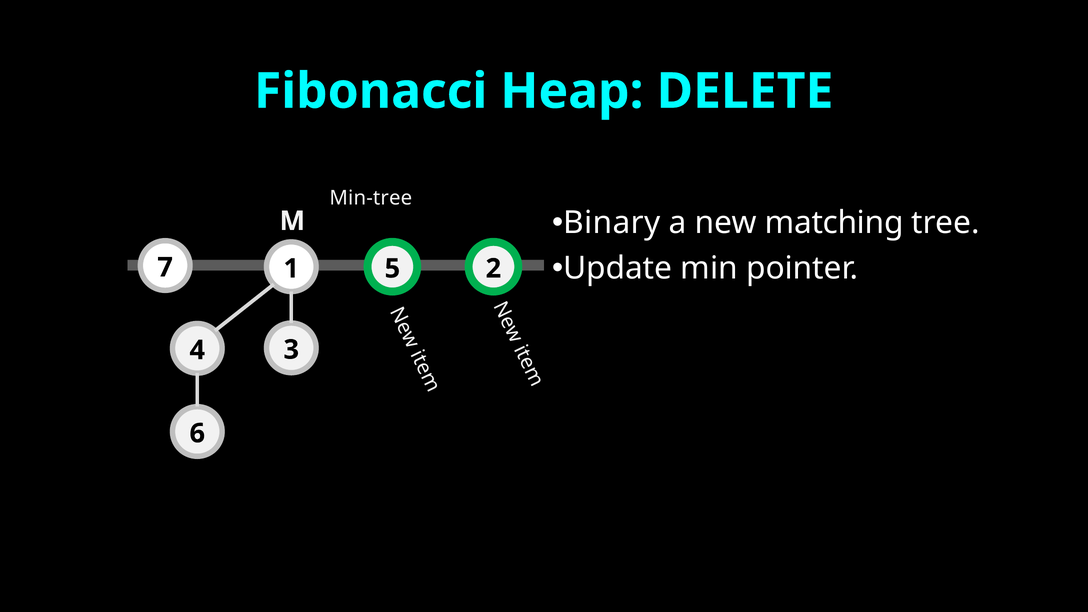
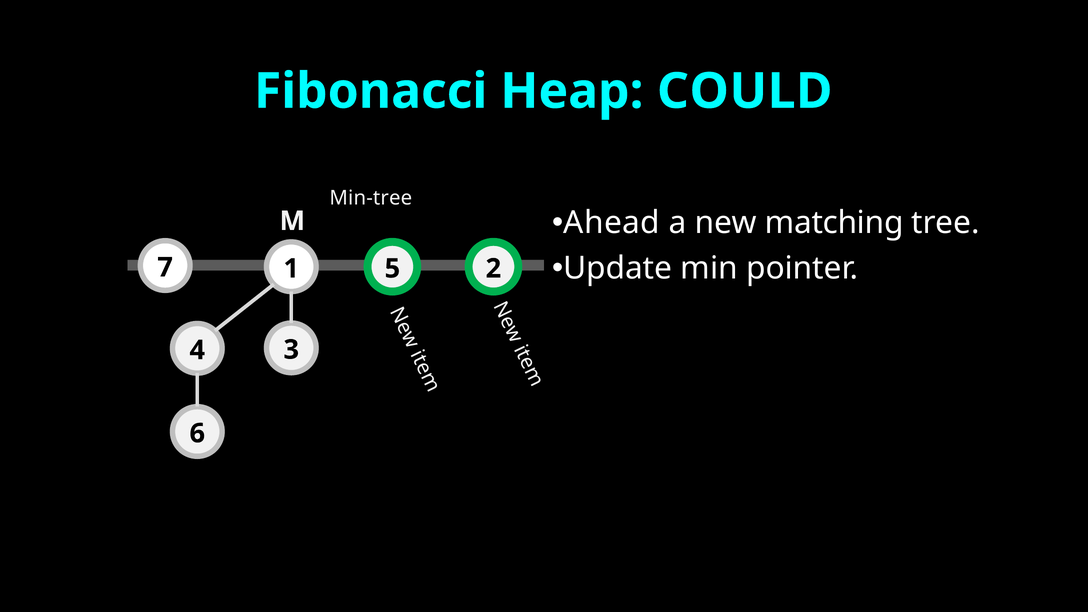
DELETE: DELETE -> COULD
Binary: Binary -> Ahead
